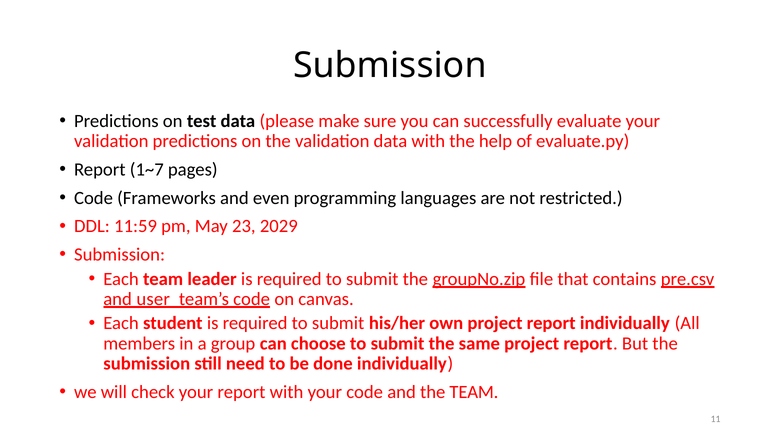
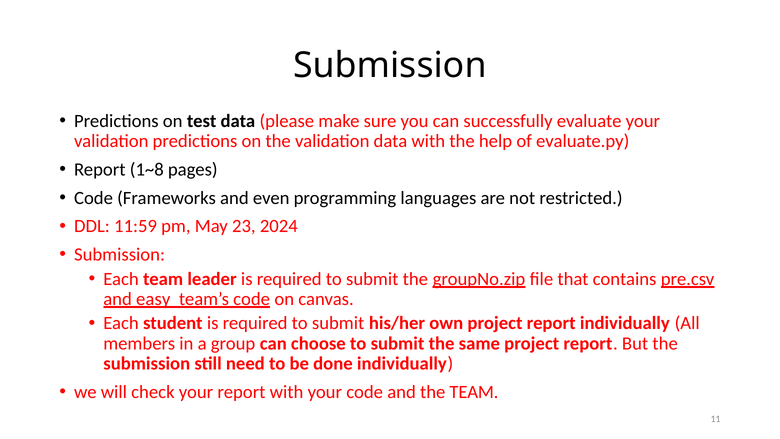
1~7: 1~7 -> 1~8
2029: 2029 -> 2024
user: user -> easy
